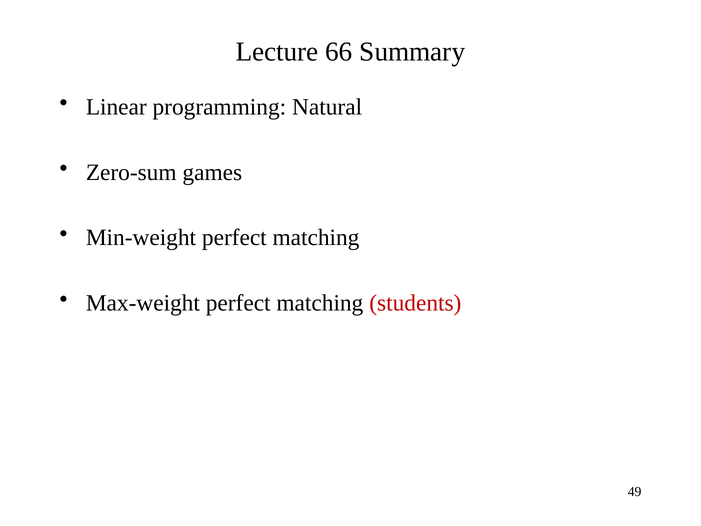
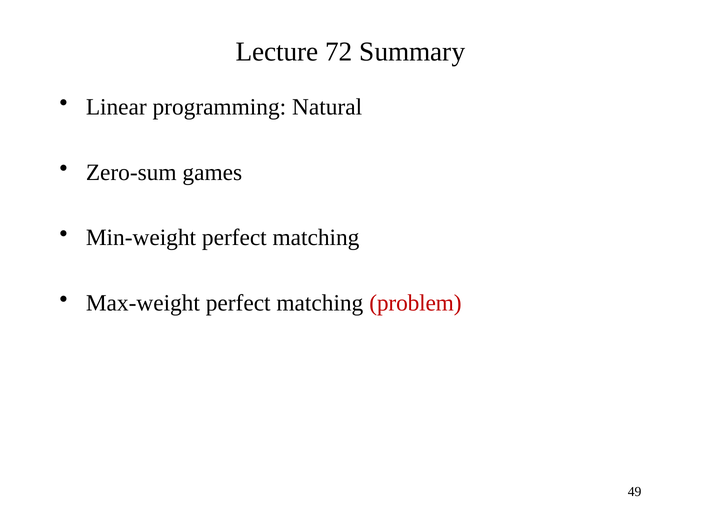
66: 66 -> 72
students: students -> problem
